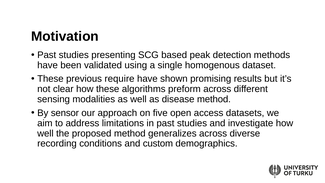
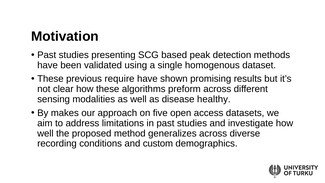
disease method: method -> healthy
sensor: sensor -> makes
